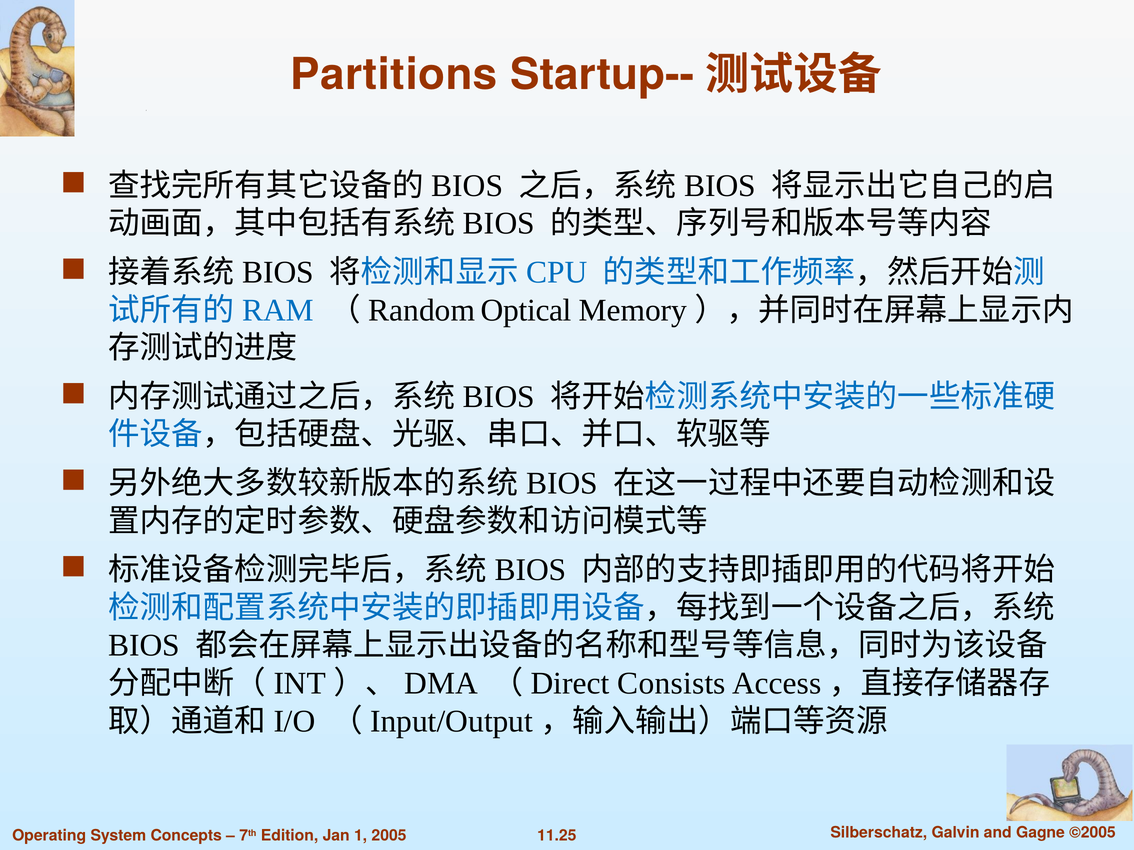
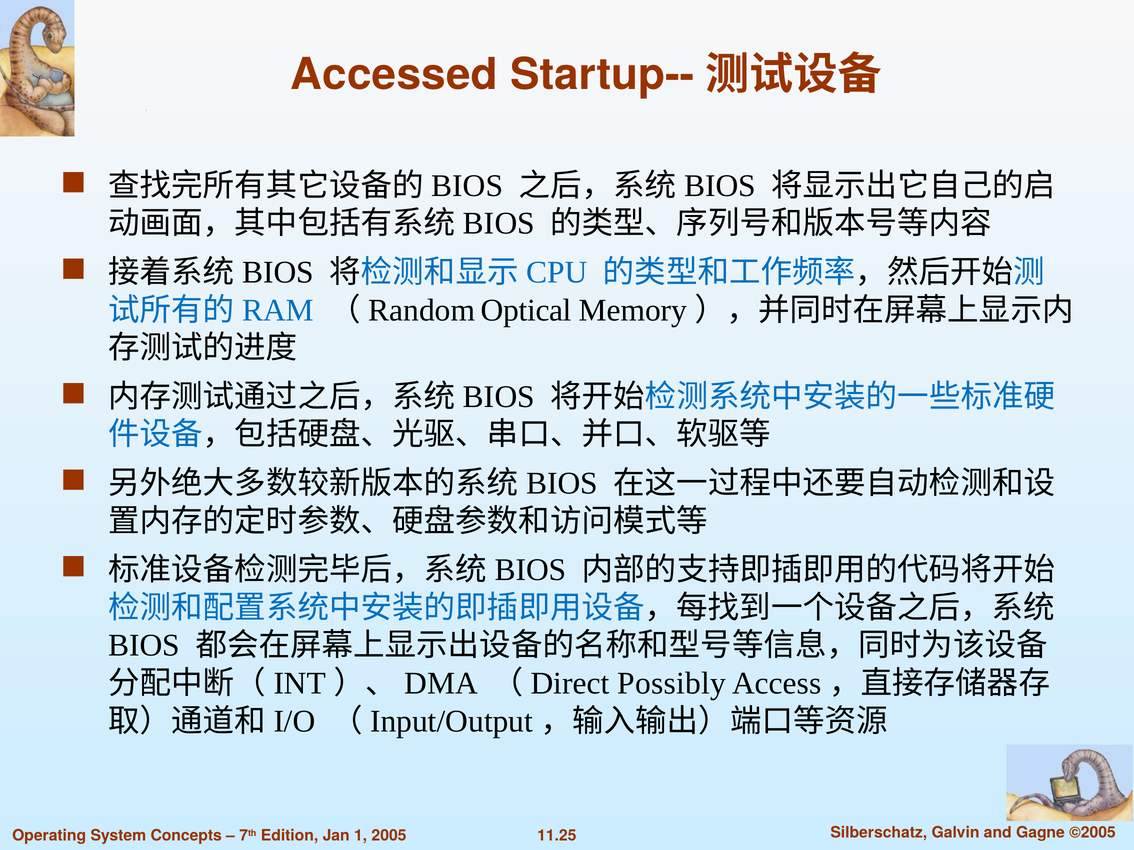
Partitions: Partitions -> Accessed
Consists: Consists -> Possibly
